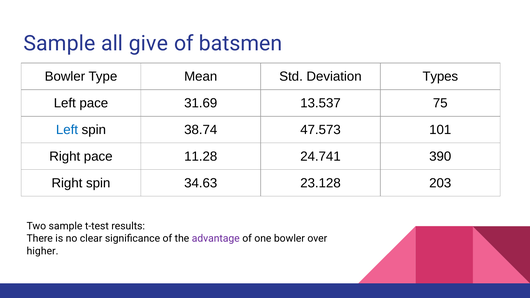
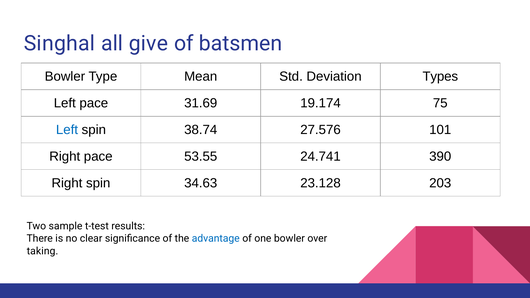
Sample at (59, 43): Sample -> Singhal
13.537: 13.537 -> 19.174
47.573: 47.573 -> 27.576
11.28: 11.28 -> 53.55
advantage colour: purple -> blue
higher: higher -> taking
